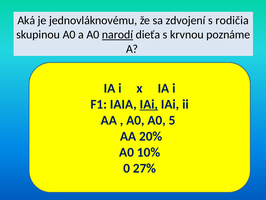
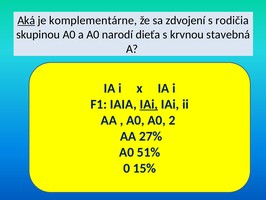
Aká underline: none -> present
jednovláknovému: jednovláknovému -> komplementárne
narodí underline: present -> none
poznáme: poznáme -> stavebná
5: 5 -> 2
20%: 20% -> 27%
10%: 10% -> 51%
27%: 27% -> 15%
